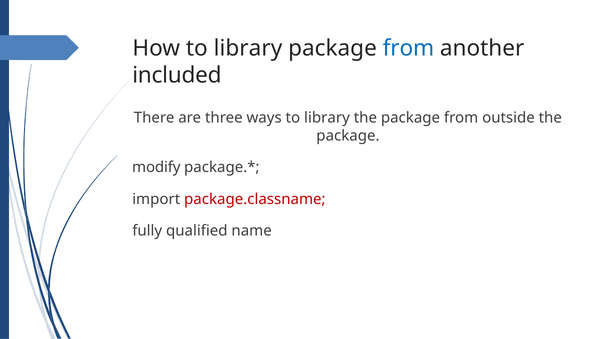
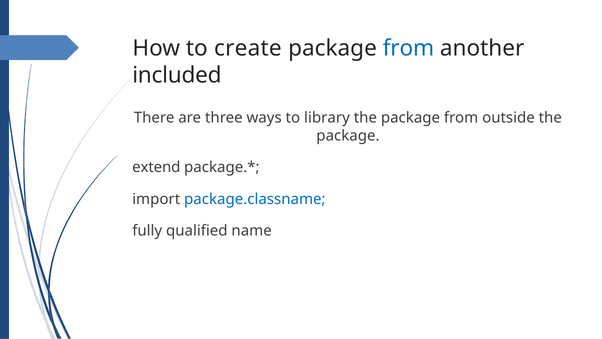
How to library: library -> create
modify: modify -> extend
package.classname colour: red -> blue
